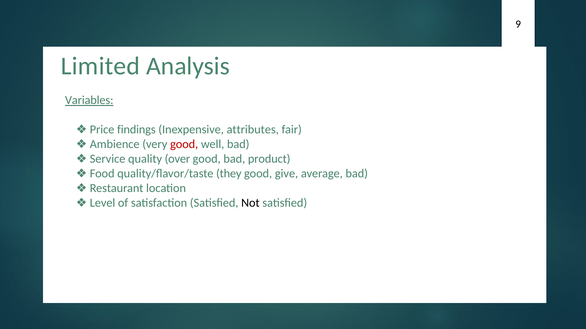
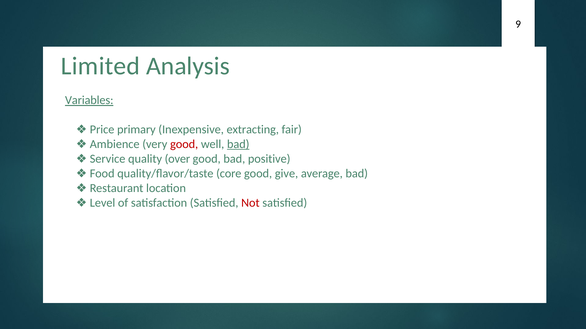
findings: findings -> primary
attributes: attributes -> extracting
bad at (238, 144) underline: none -> present
product: product -> positive
they: they -> core
Not colour: black -> red
